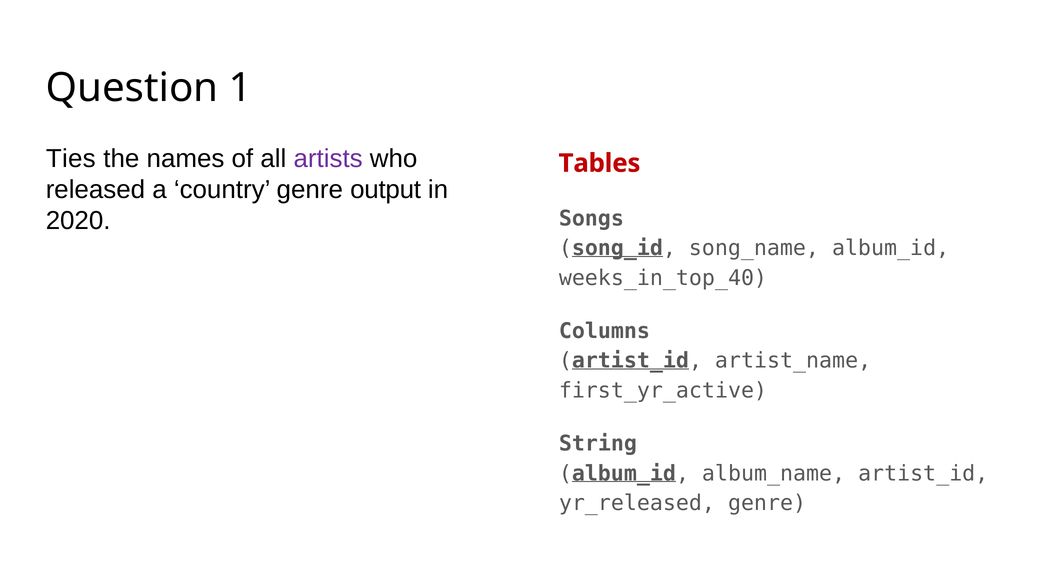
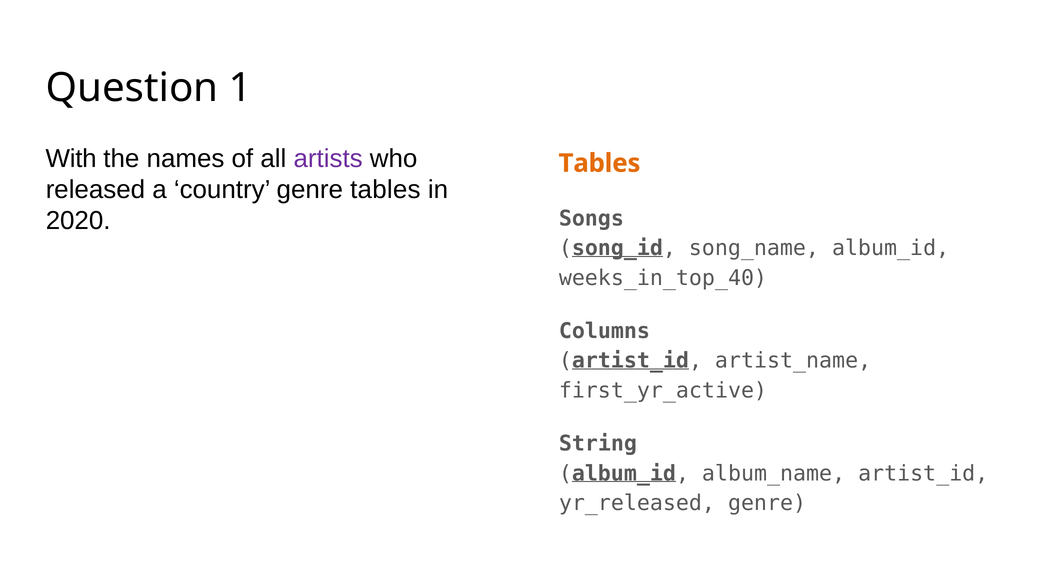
Ties: Ties -> With
Tables at (600, 163) colour: red -> orange
genre output: output -> tables
